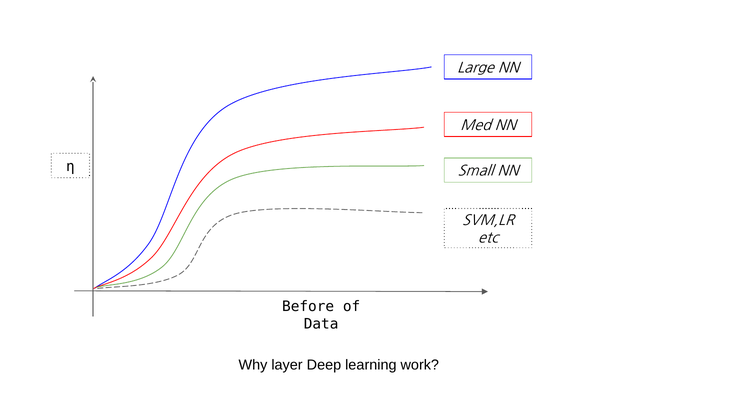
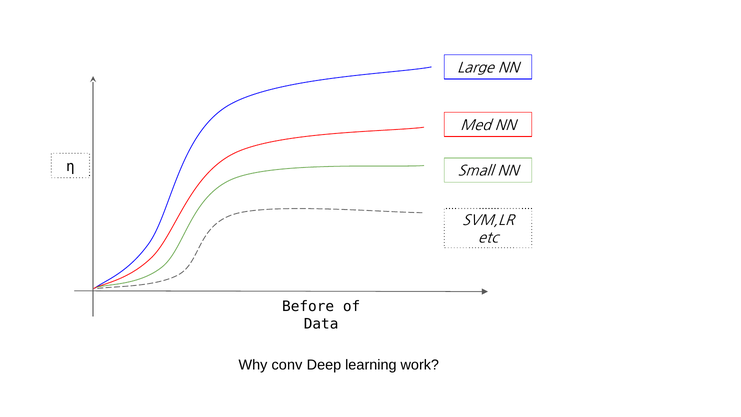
layer: layer -> conv
